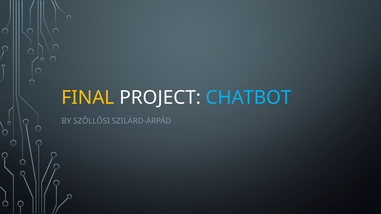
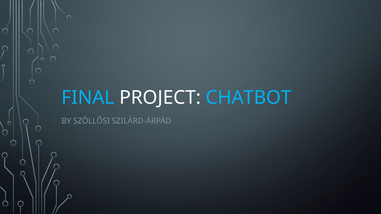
FINAL colour: yellow -> light blue
